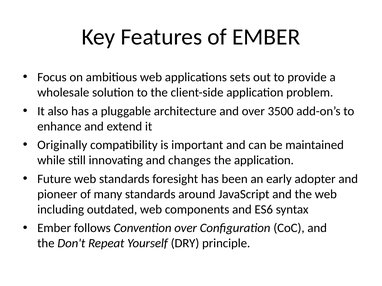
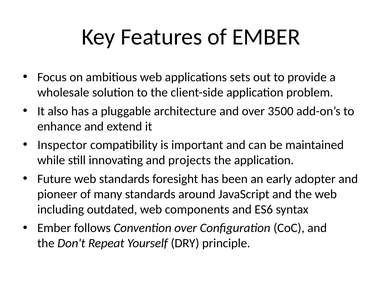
Originally: Originally -> Inspector
changes: changes -> projects
